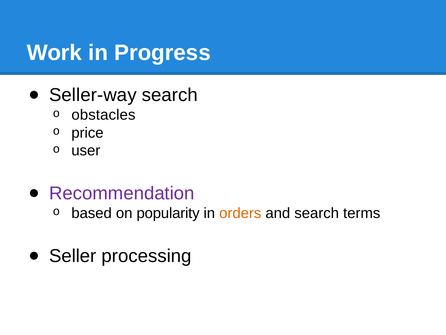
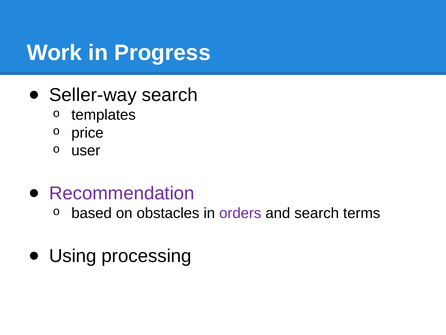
obstacles: obstacles -> templates
popularity: popularity -> obstacles
orders colour: orange -> purple
Seller: Seller -> Using
